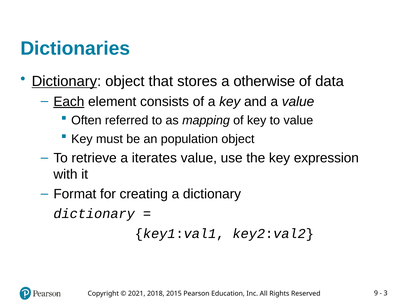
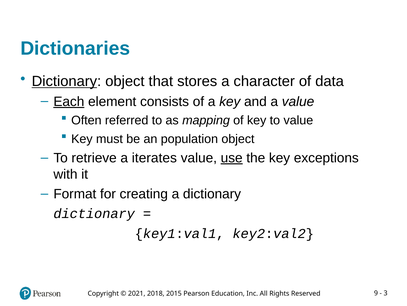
otherwise: otherwise -> character
use underline: none -> present
expression: expression -> exceptions
